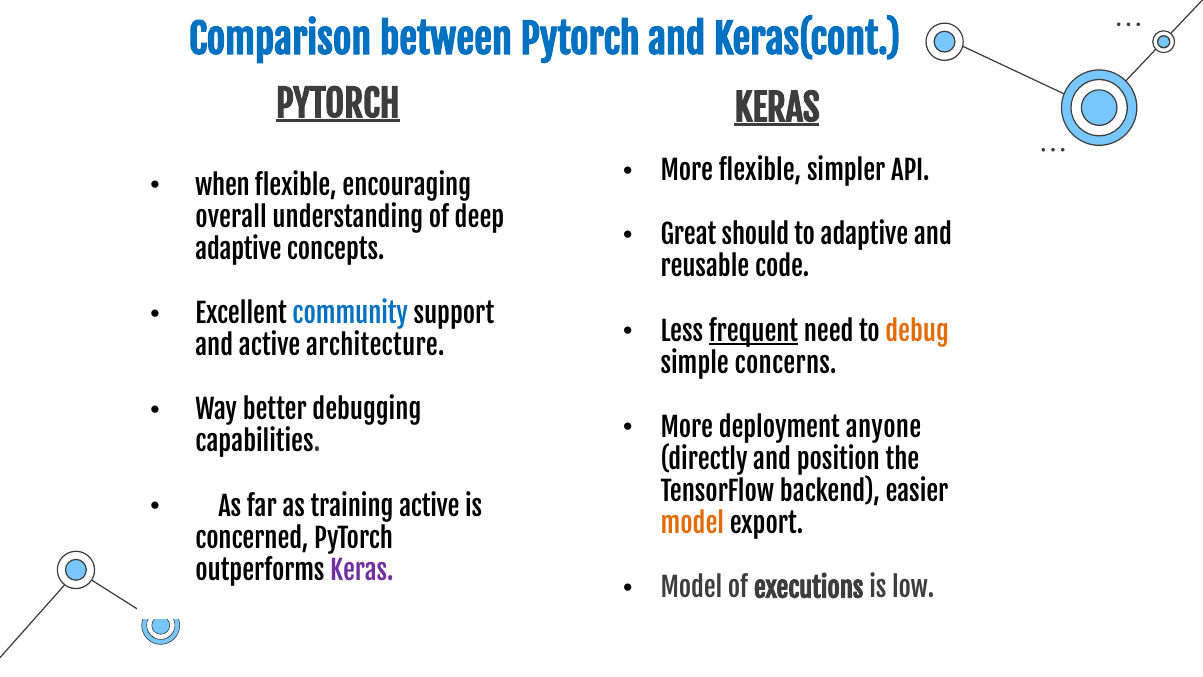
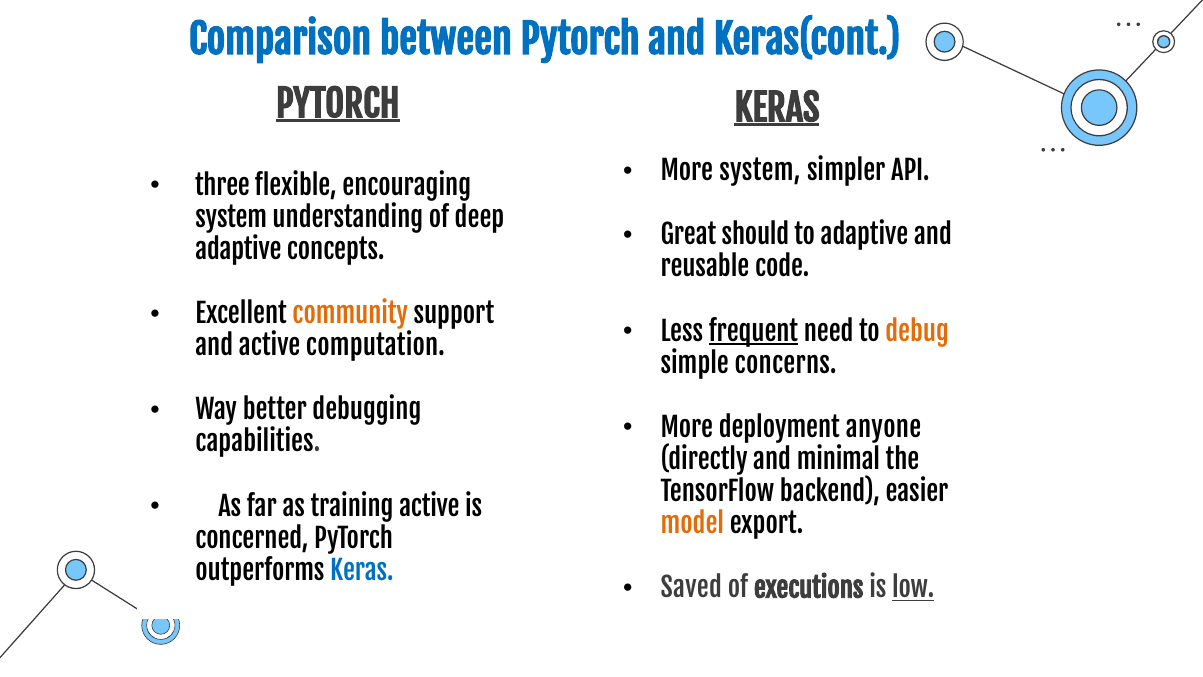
More flexible: flexible -> system
when: when -> three
overall at (231, 219): overall -> system
community colour: blue -> orange
architecture: architecture -> computation
position: position -> minimal
Keras at (362, 571) colour: purple -> blue
Model at (692, 589): Model -> Saved
low underline: none -> present
